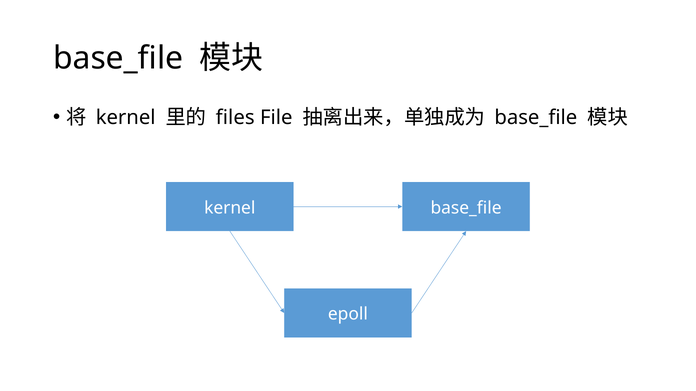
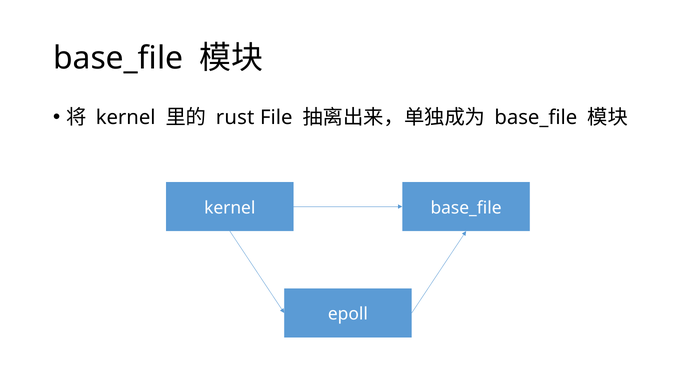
files: files -> rust
